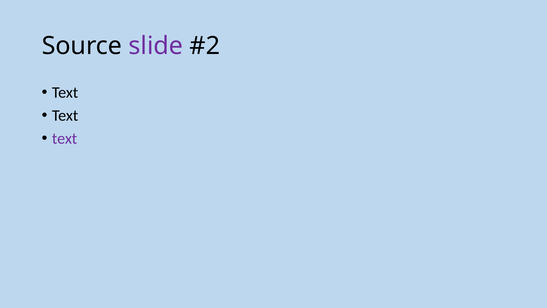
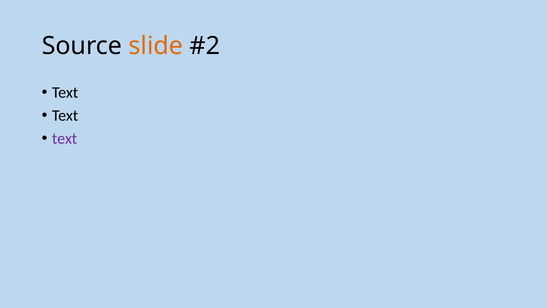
slide colour: purple -> orange
